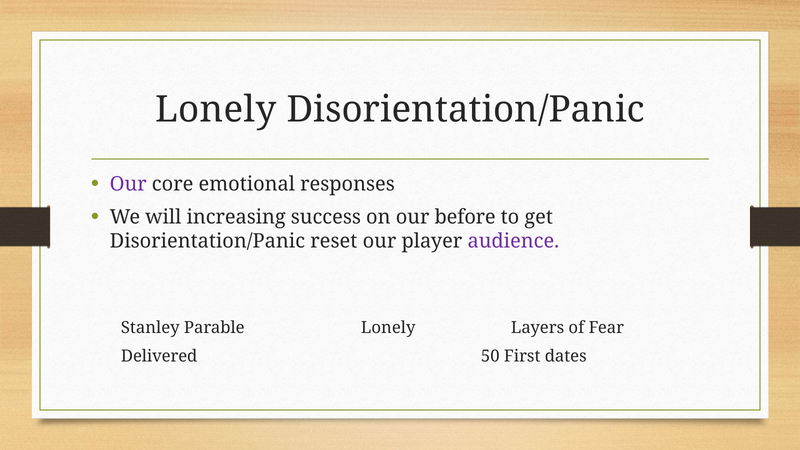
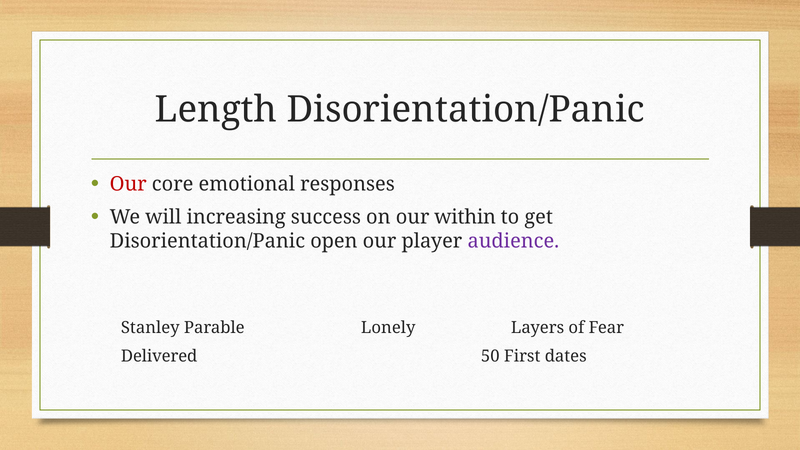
Lonely at (216, 110): Lonely -> Length
Our at (128, 184) colour: purple -> red
before: before -> within
reset: reset -> open
